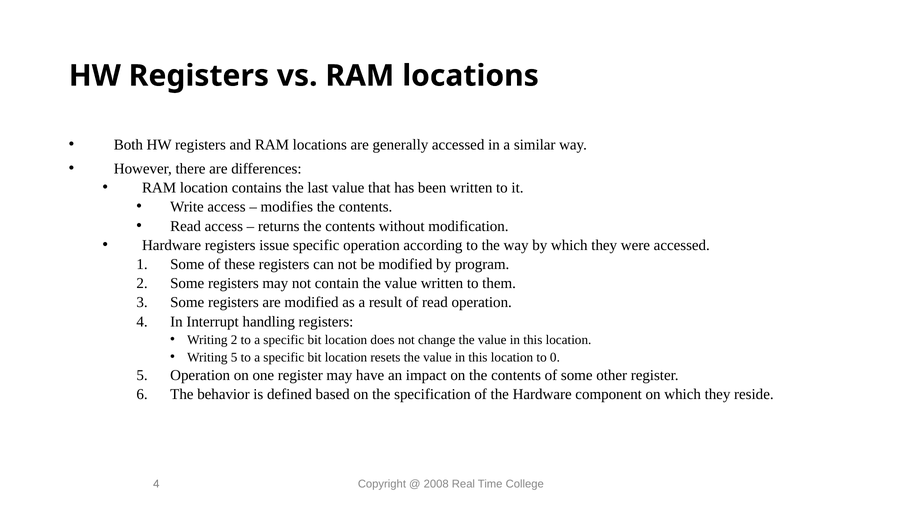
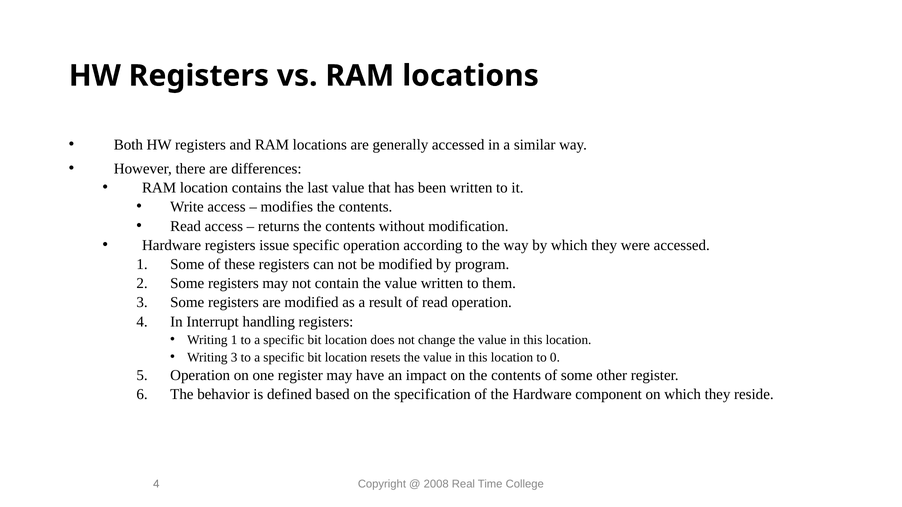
Writing 2: 2 -> 1
Writing 5: 5 -> 3
